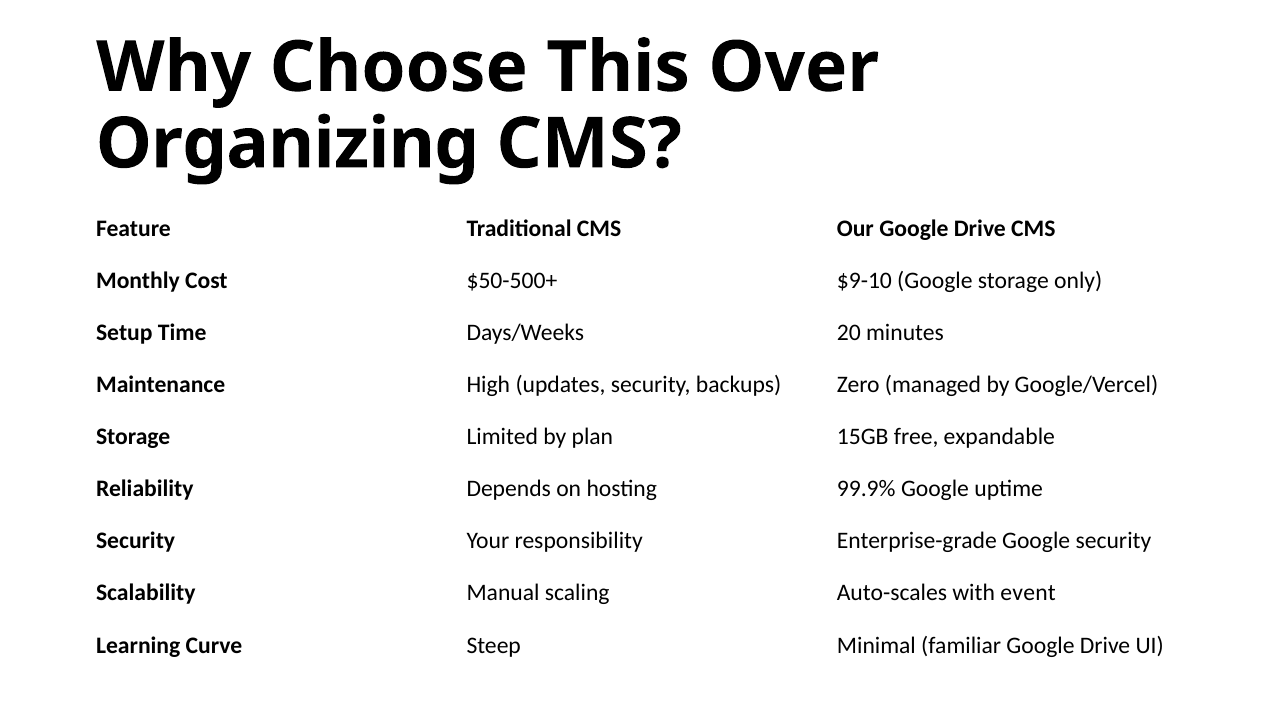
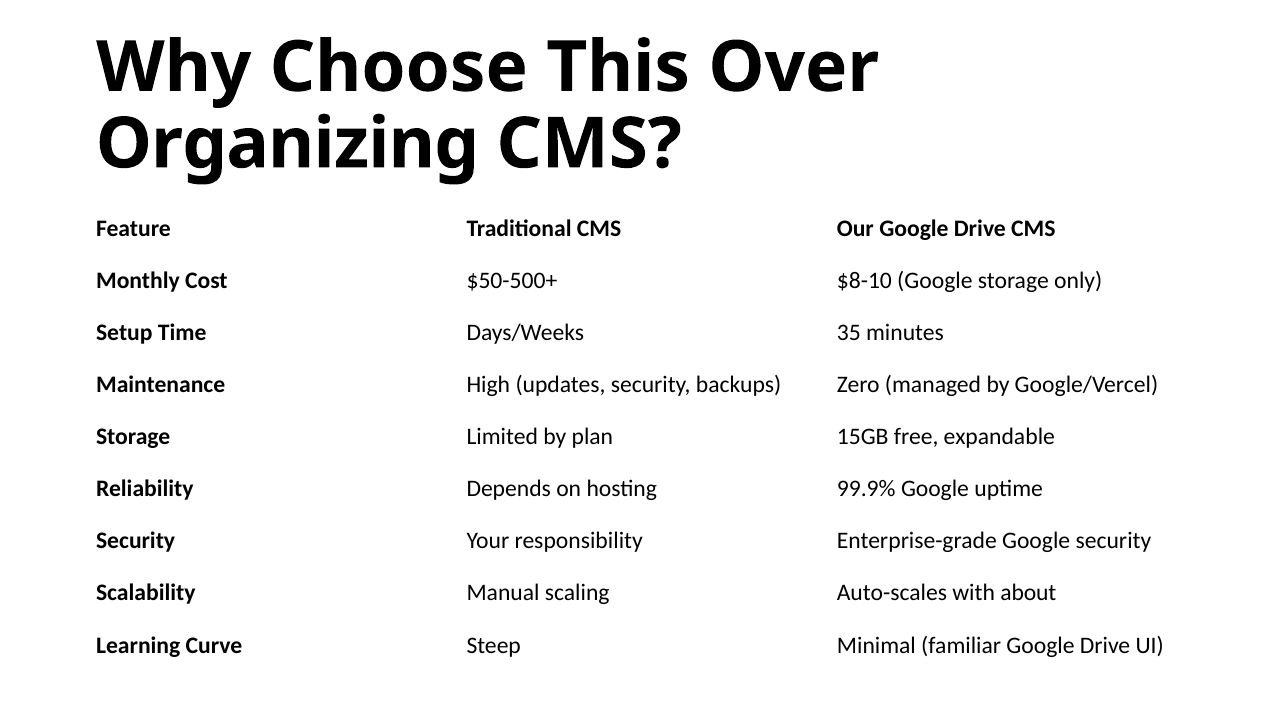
$9-10: $9-10 -> $8-10
20: 20 -> 35
event: event -> about
